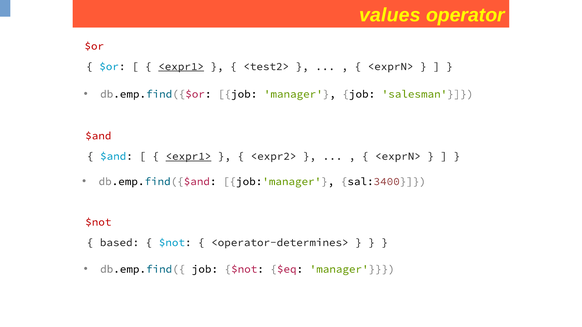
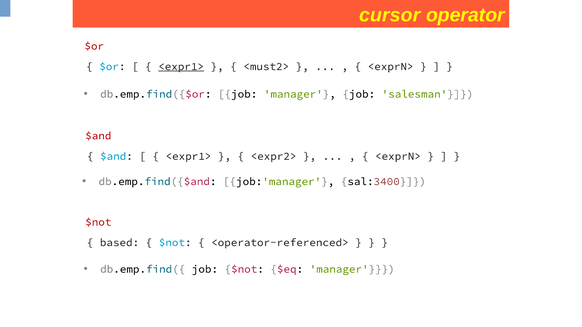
values: values -> cursor
<test2>: <test2> -> <must2>
<expr1> at (188, 156) underline: present -> none
<operator-determines>: <operator-determines> -> <operator-referenced>
